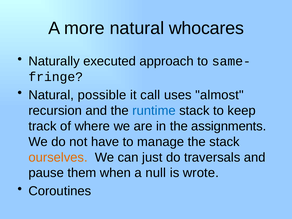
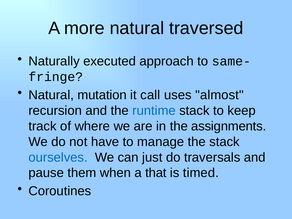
whocares: whocares -> traversed
possible: possible -> mutation
ourselves colour: orange -> blue
null: null -> that
wrote: wrote -> timed
